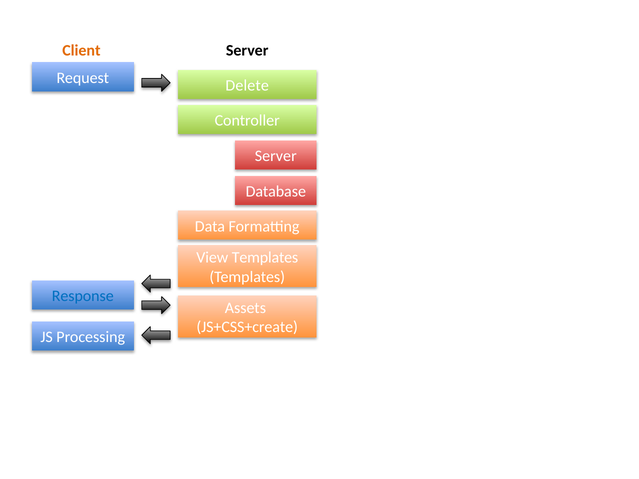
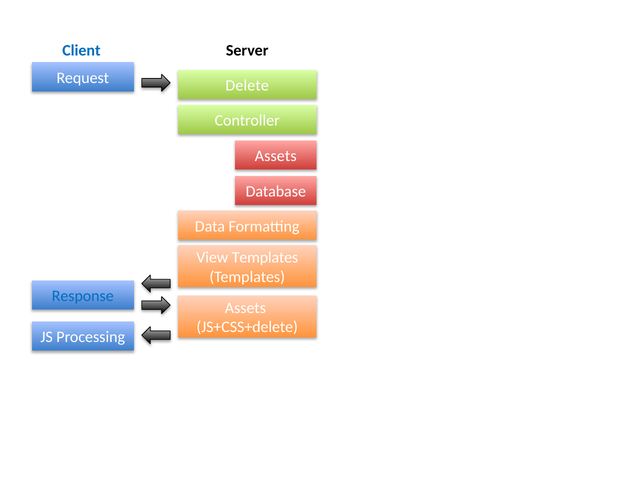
Client colour: orange -> blue
Server at (276, 156): Server -> Assets
JS+CSS+create: JS+CSS+create -> JS+CSS+delete
